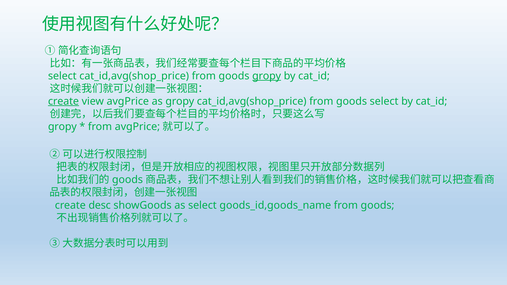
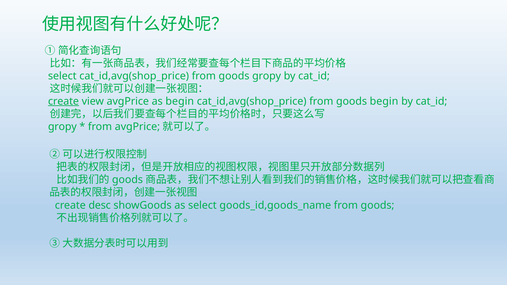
gropy at (267, 76) underline: present -> none
as gropy: gropy -> begin
goods select: select -> begin
